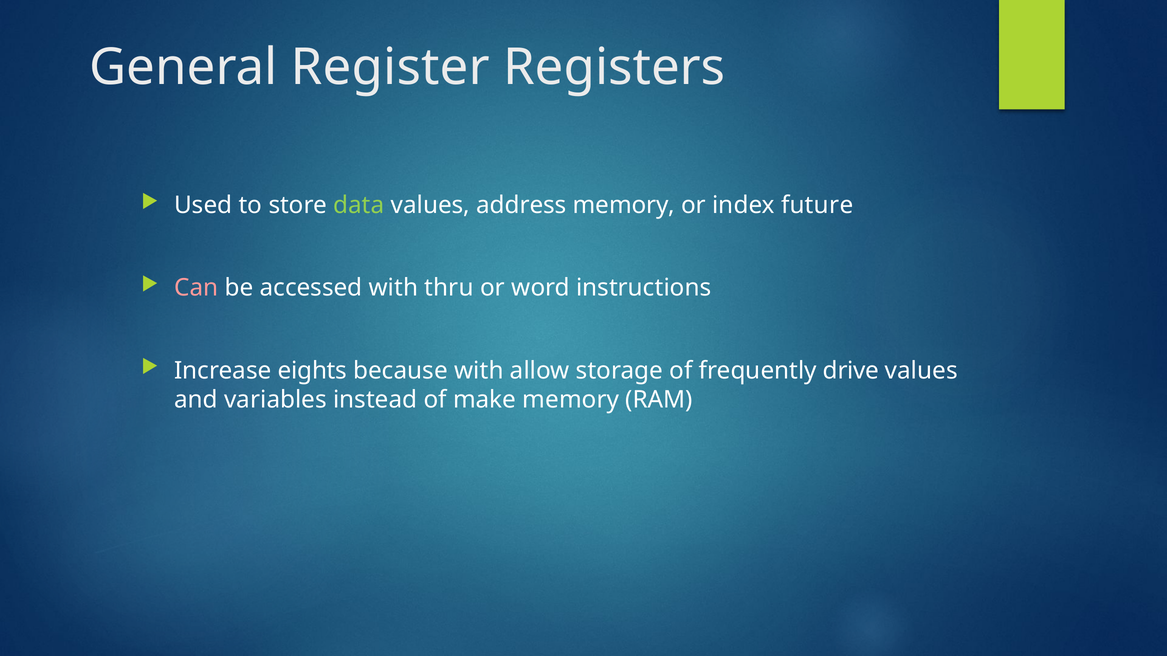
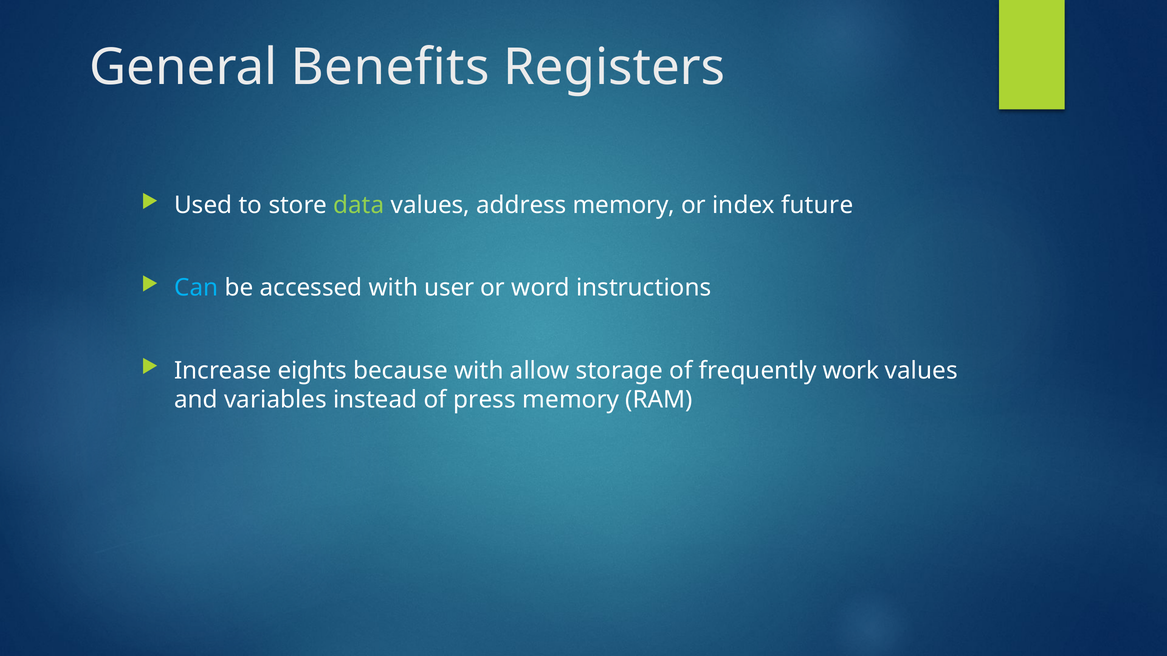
Register: Register -> Benefits
Can colour: pink -> light blue
thru: thru -> user
drive: drive -> work
make: make -> press
